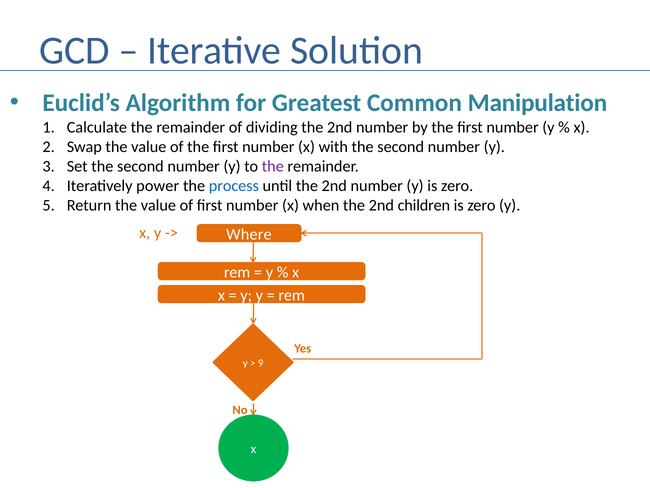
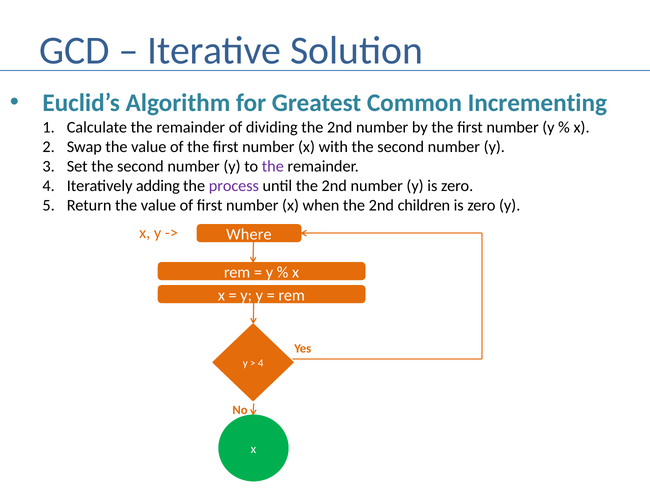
Manipulation: Manipulation -> Incrementing
power: power -> adding
process colour: blue -> purple
9 at (261, 363): 9 -> 4
